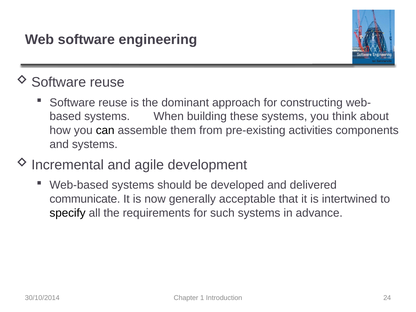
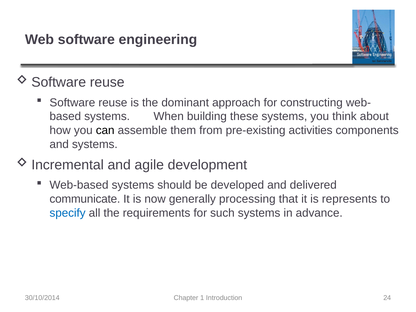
acceptable: acceptable -> processing
intertwined: intertwined -> represents
specify colour: black -> blue
